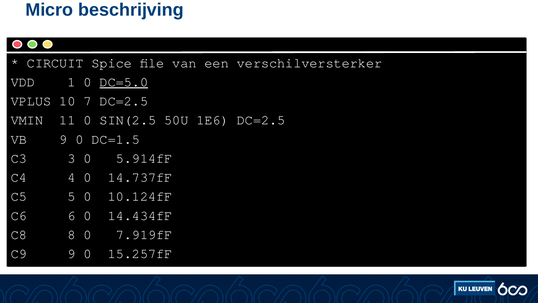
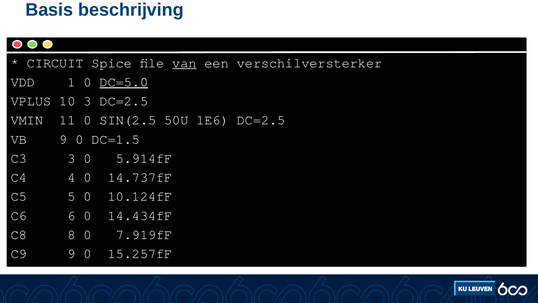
Micro: Micro -> Basis
van underline: none -> present
10 7: 7 -> 3
